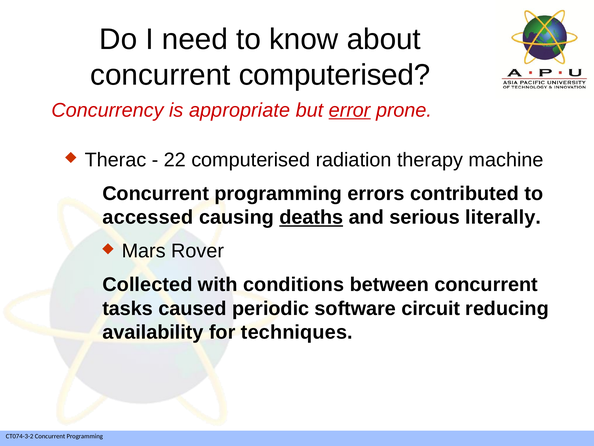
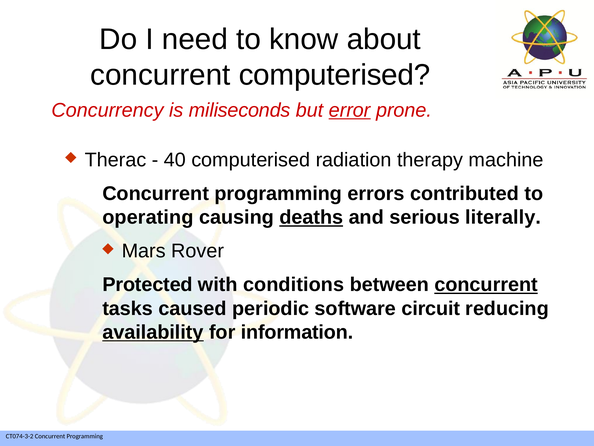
appropriate: appropriate -> miliseconds
22: 22 -> 40
accessed: accessed -> operating
Collected: Collected -> Protected
concurrent at (486, 284) underline: none -> present
availability underline: none -> present
techniques: techniques -> information
